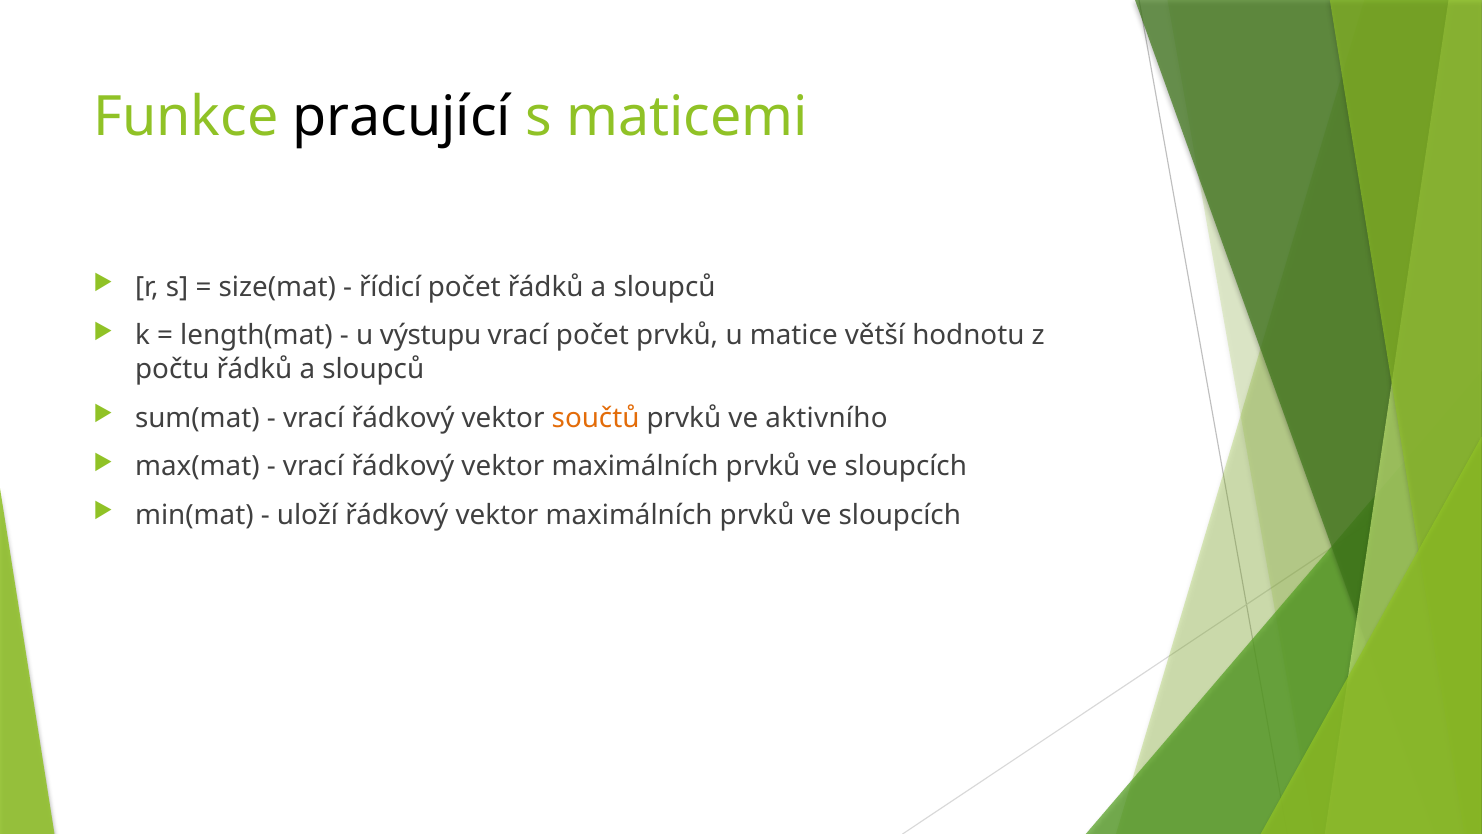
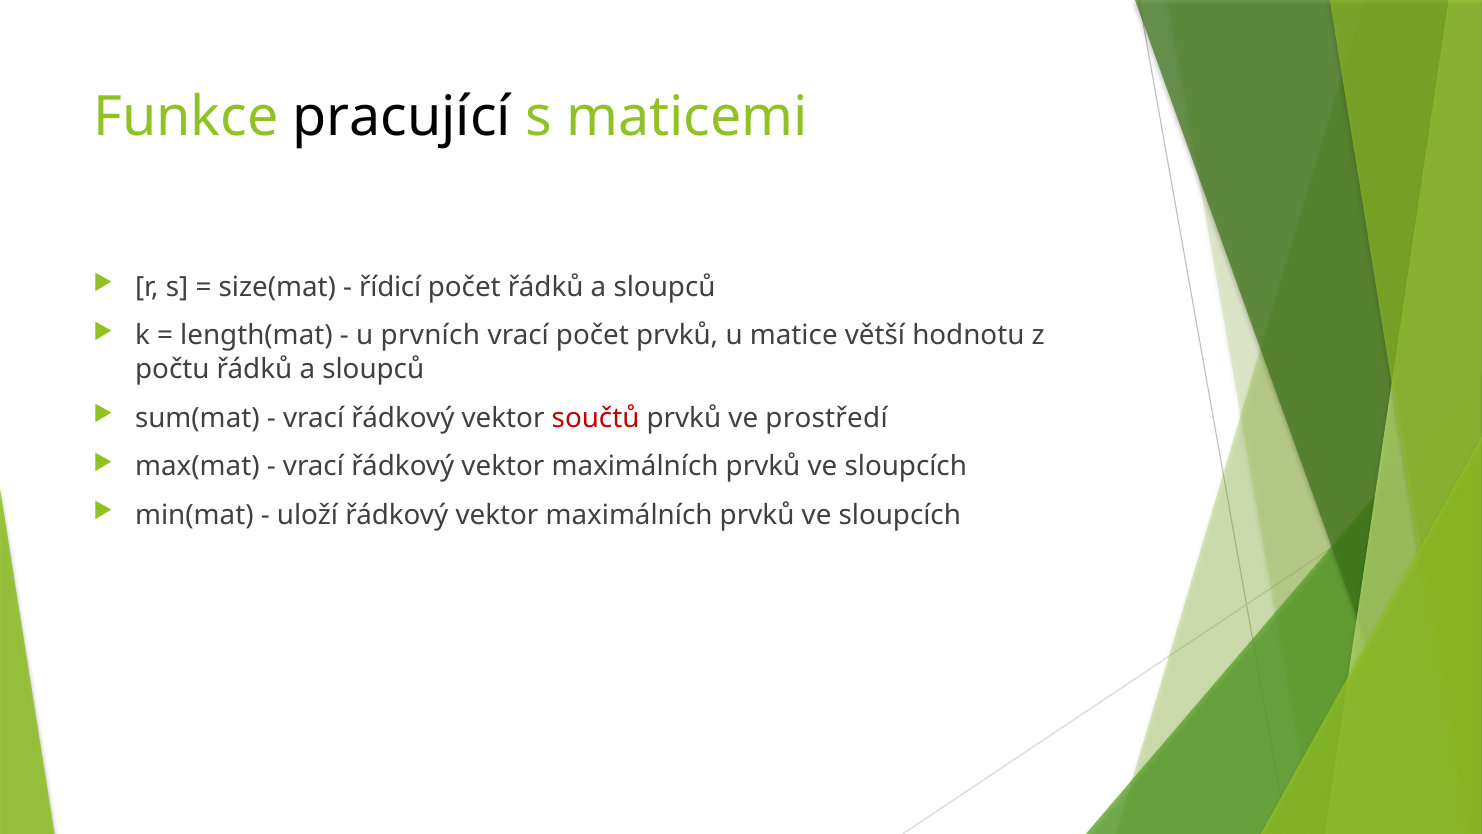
výstupu: výstupu -> prvních
součtů colour: orange -> red
aktivního: aktivního -> prostředí
